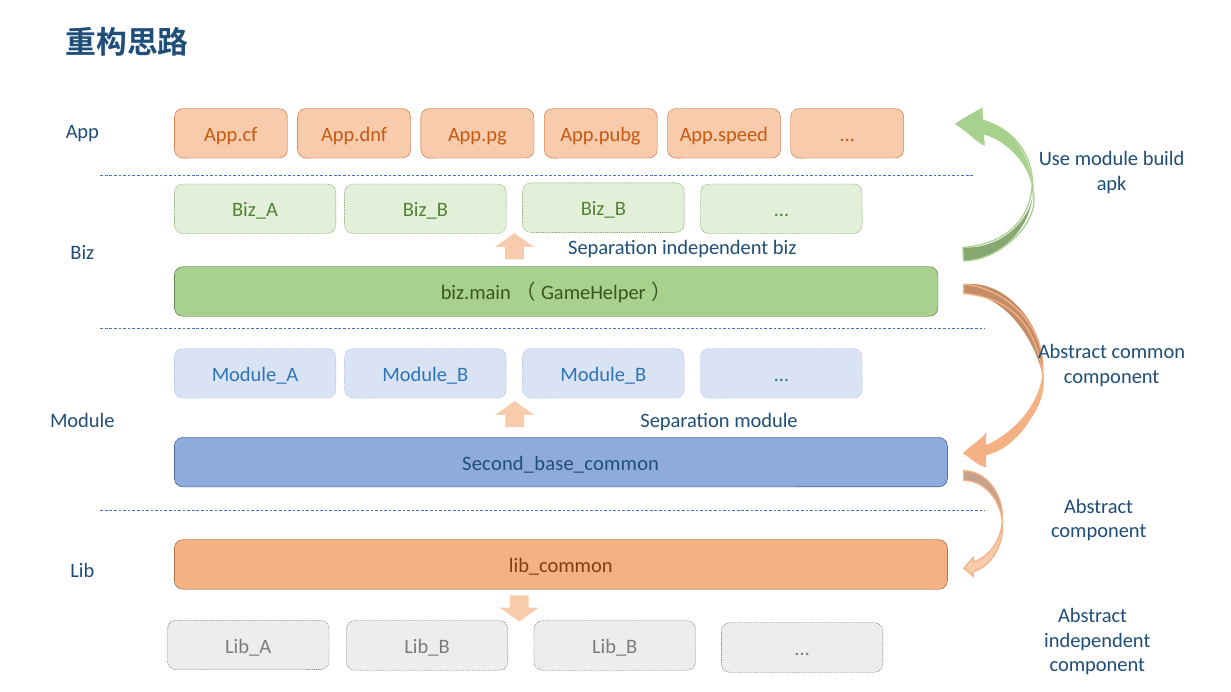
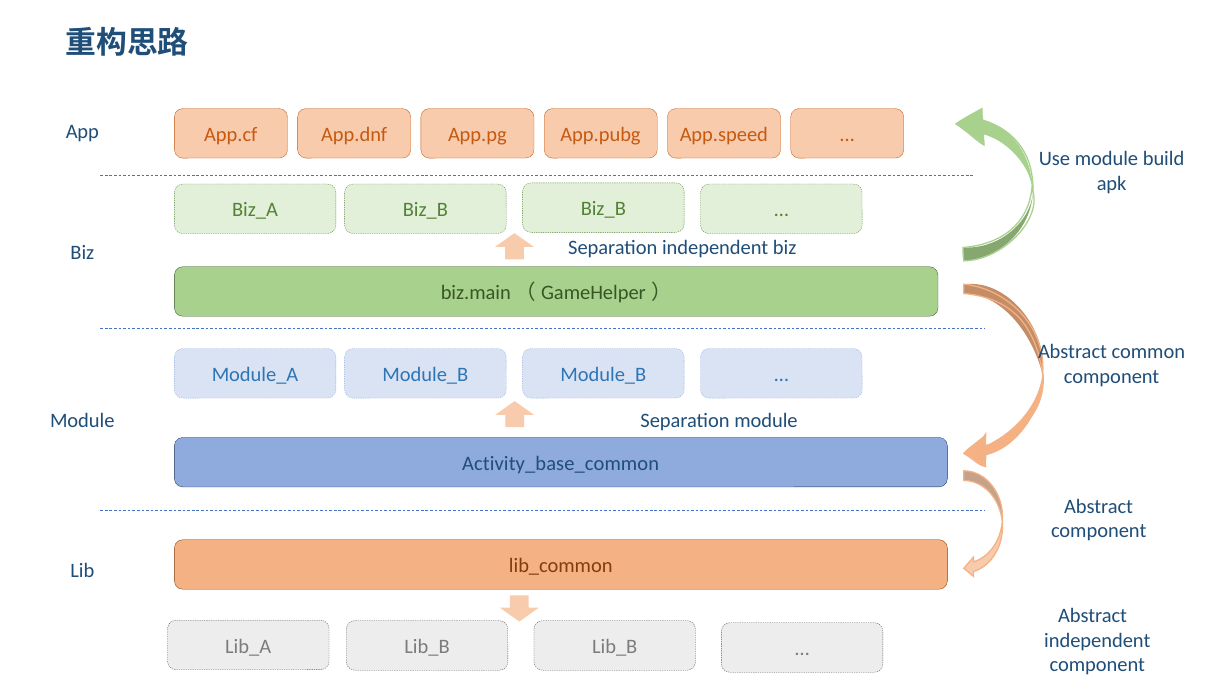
Second_base_common: Second_base_common -> Activity_base_common
